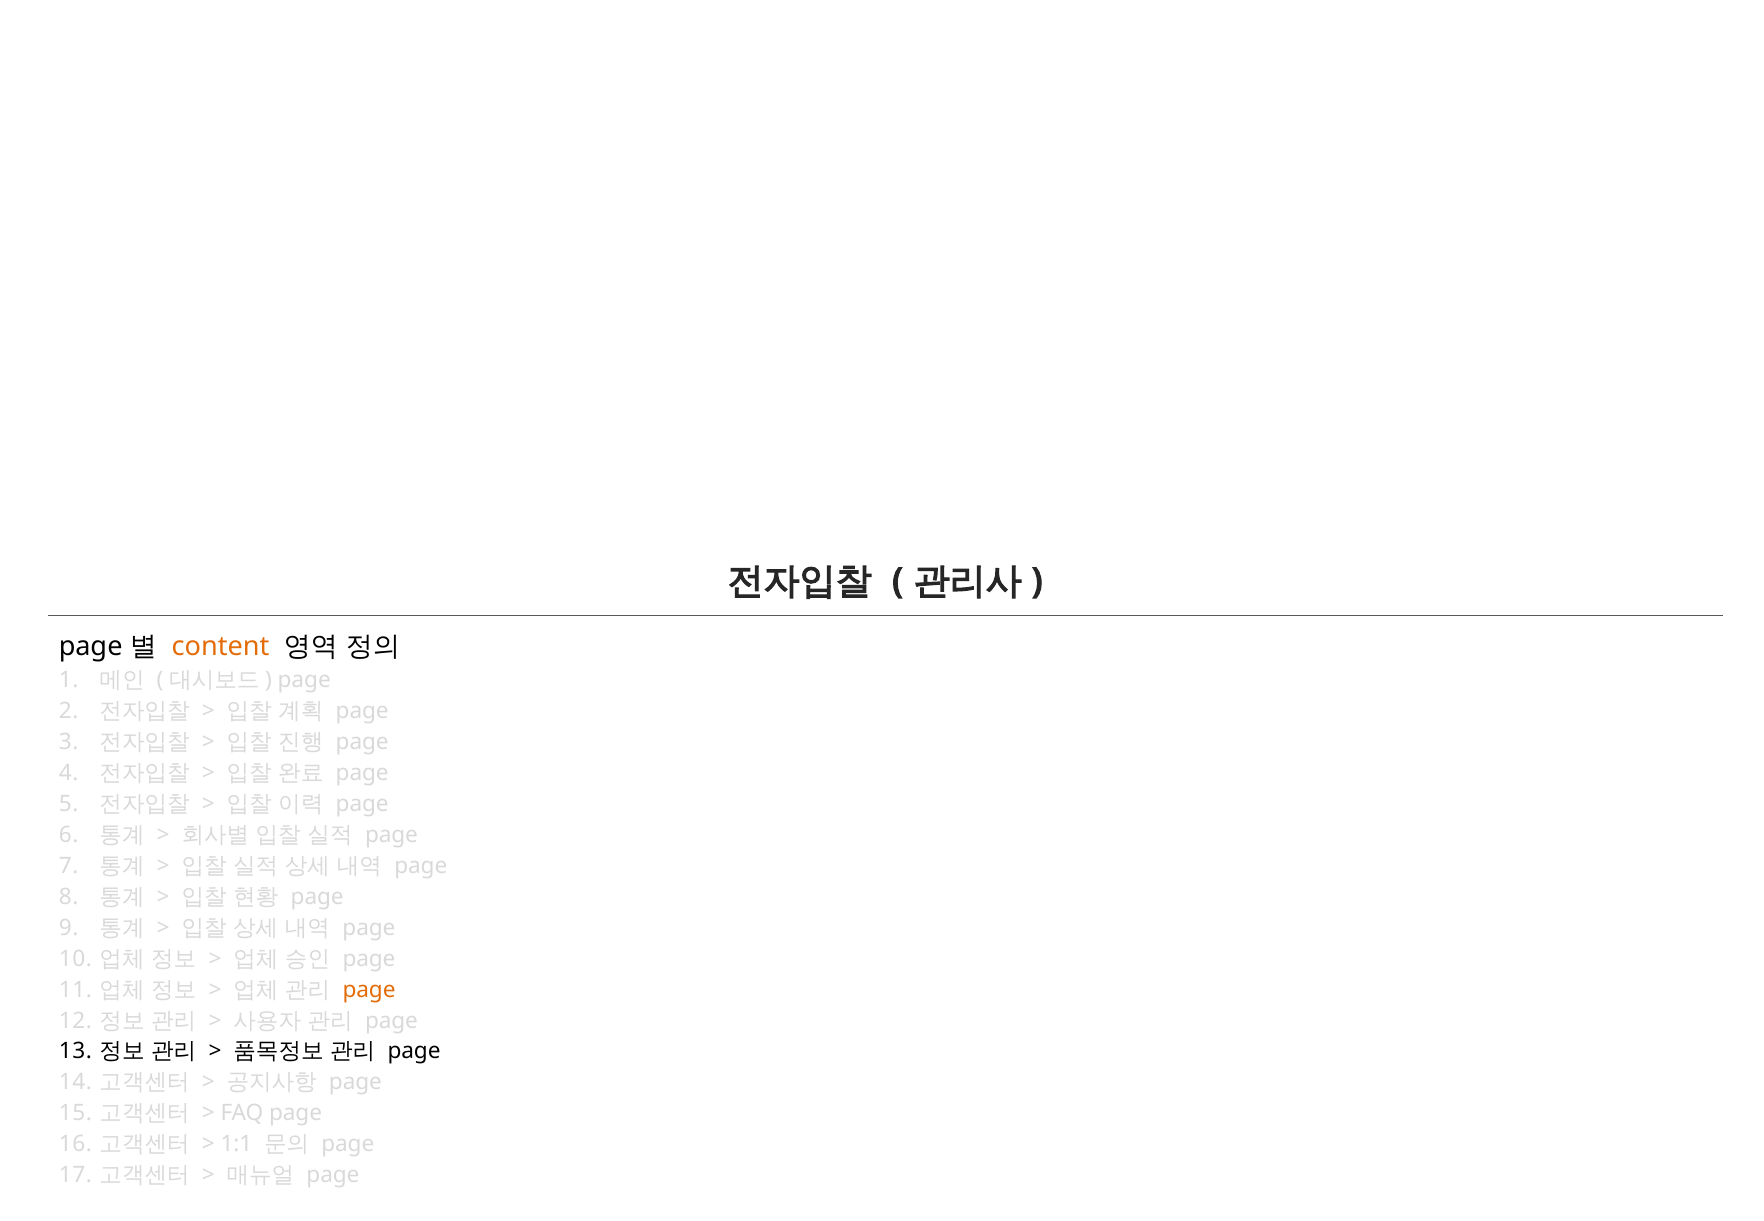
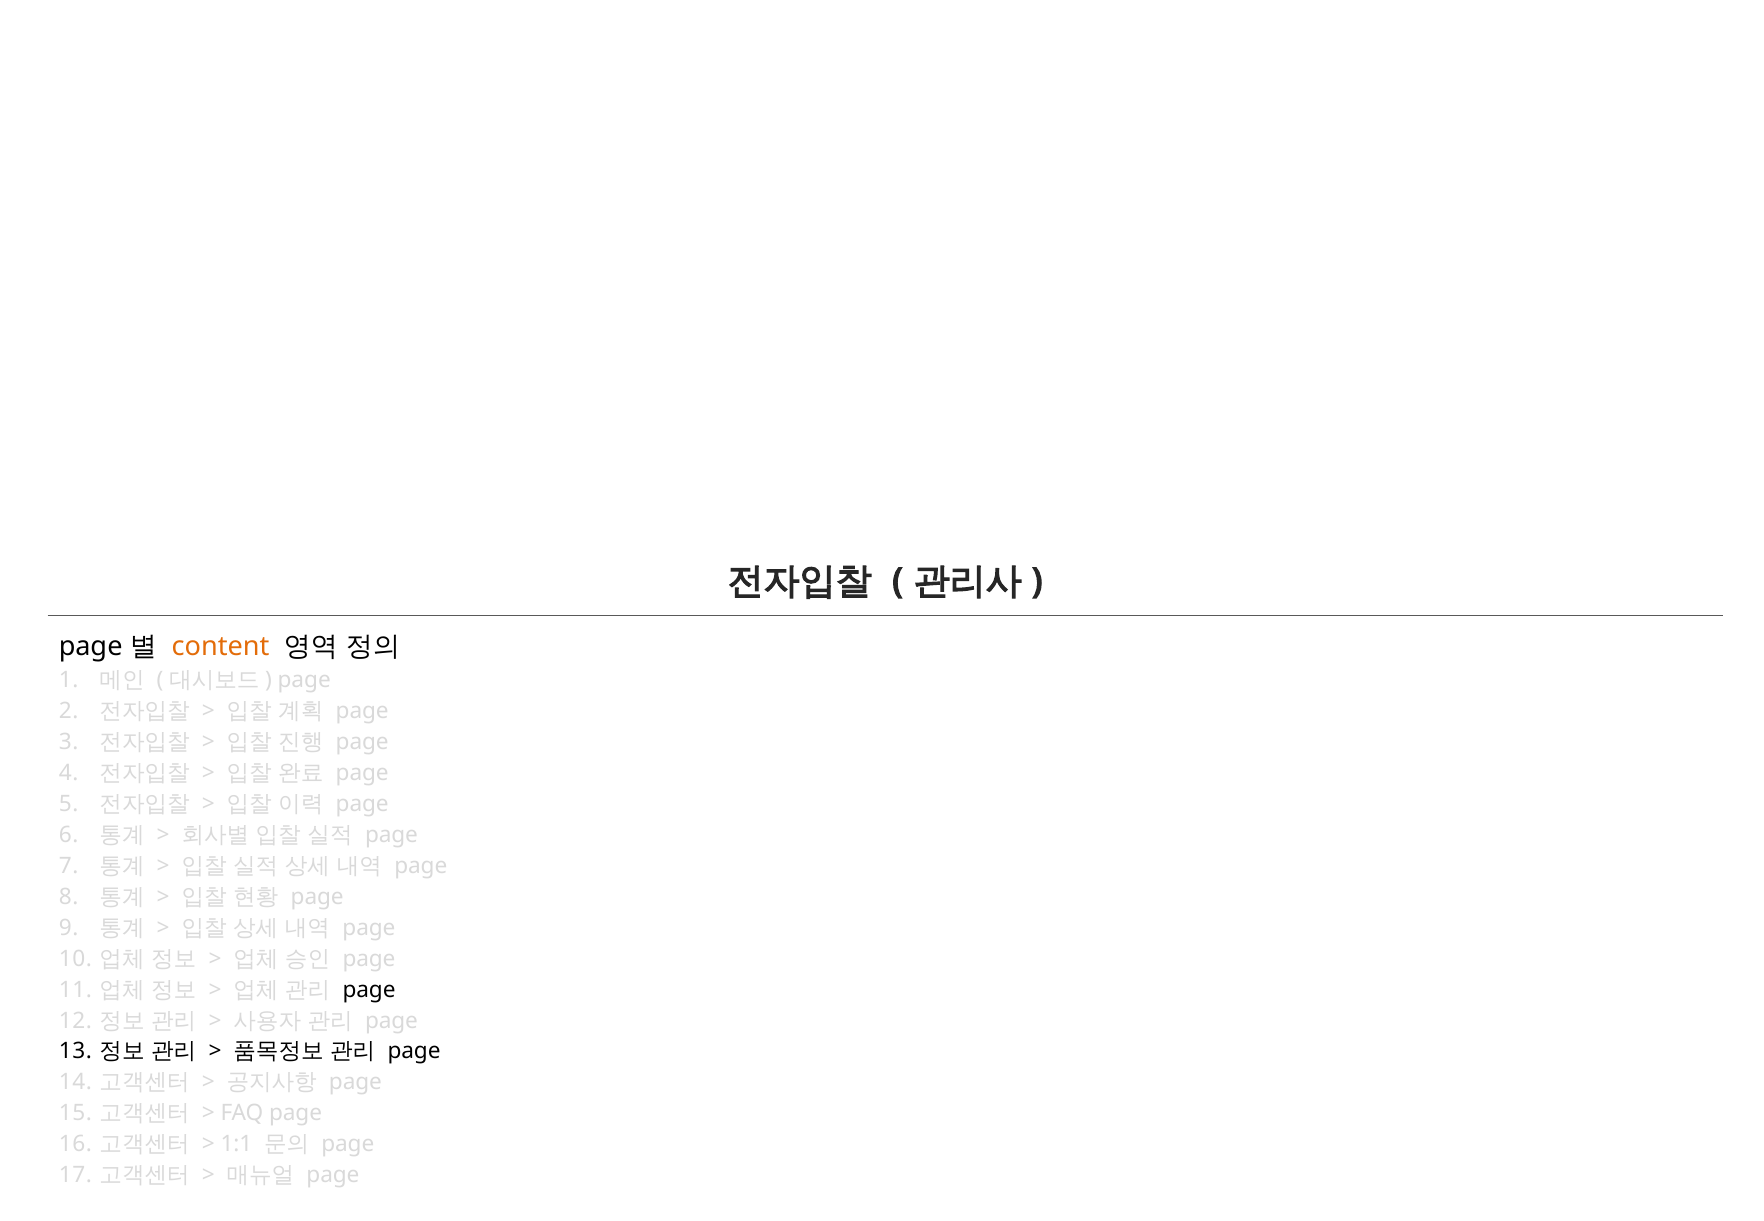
page at (369, 990) colour: orange -> black
